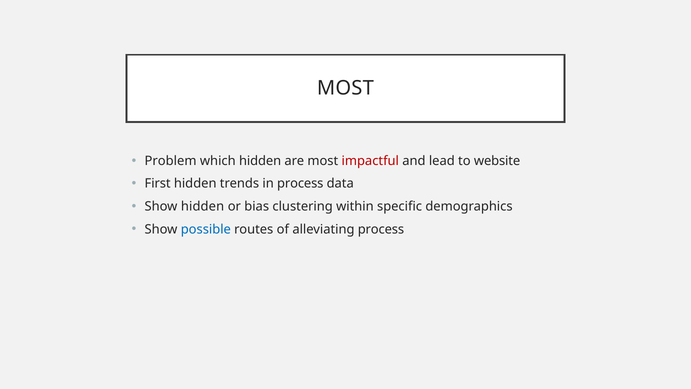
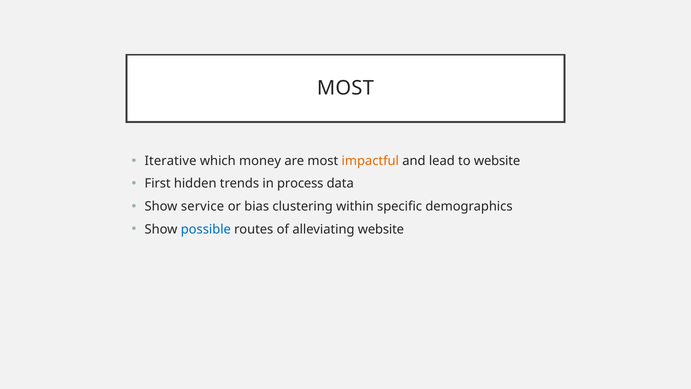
Problem: Problem -> Iterative
which hidden: hidden -> money
impactful colour: red -> orange
Show hidden: hidden -> service
alleviating process: process -> website
